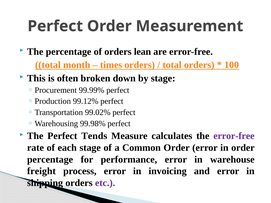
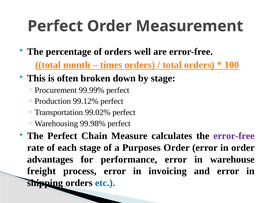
lean: lean -> well
Tends: Tends -> Chain
Common: Common -> Purposes
percentage at (50, 160): percentage -> advantages
etc colour: purple -> blue
